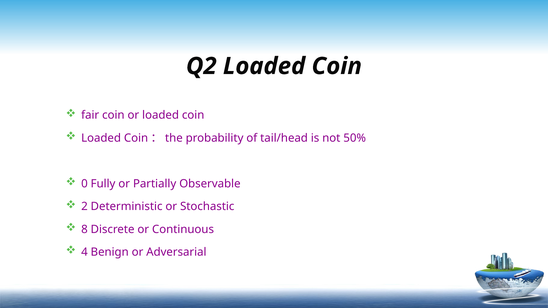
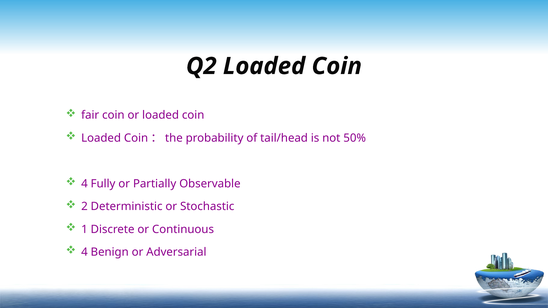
0 at (84, 184): 0 -> 4
8: 8 -> 1
